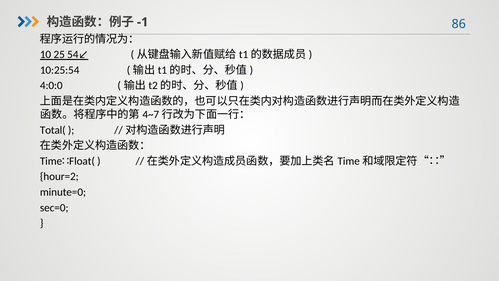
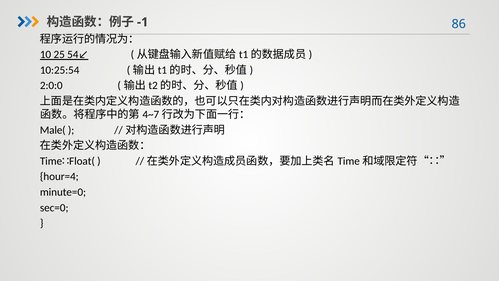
4:0:0: 4:0:0 -> 2:0:0
Total(: Total( -> Male(
hour=2: hour=2 -> hour=4
